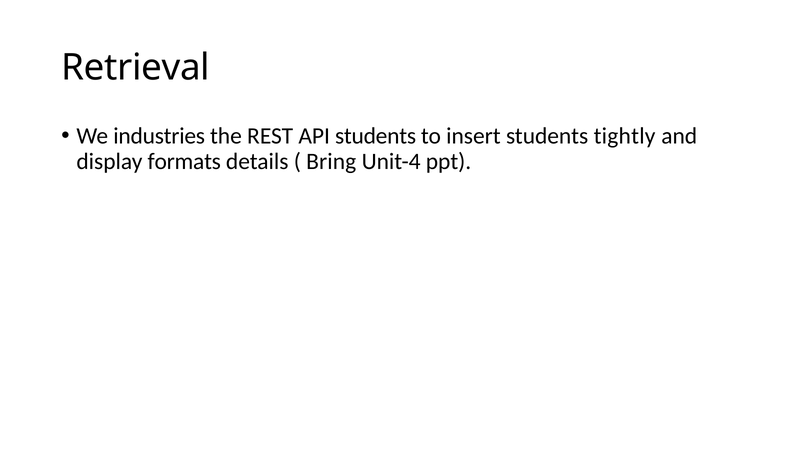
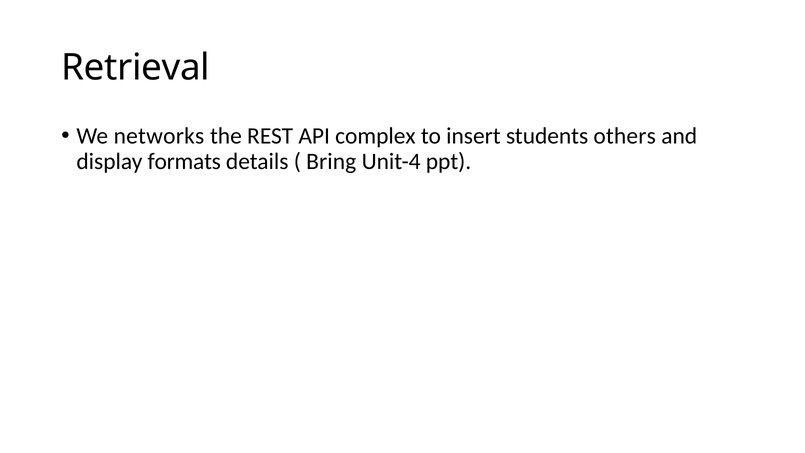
industries: industries -> networks
API students: students -> complex
tightly: tightly -> others
